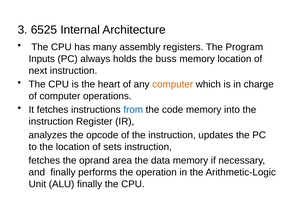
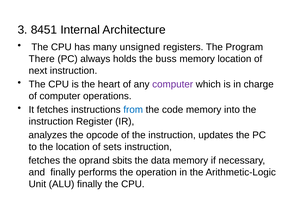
6525: 6525 -> 8451
assembly: assembly -> unsigned
Inputs: Inputs -> There
computer at (173, 84) colour: orange -> purple
area: area -> sbits
